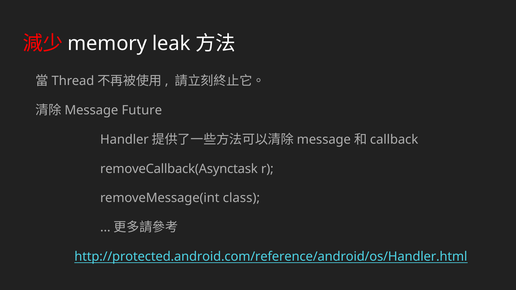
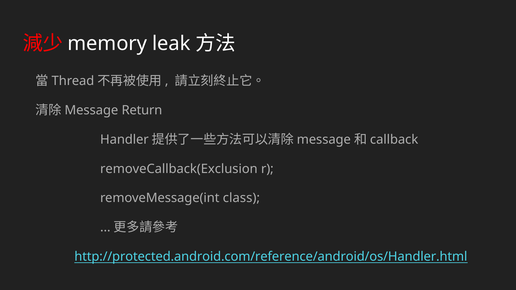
Future: Future -> Return
removeCallback(Asynctask: removeCallback(Asynctask -> removeCallback(Exclusion
